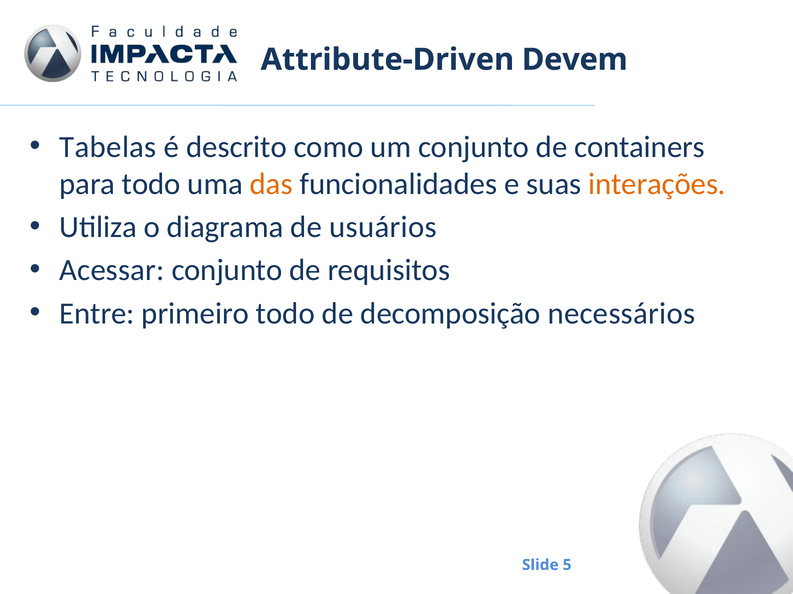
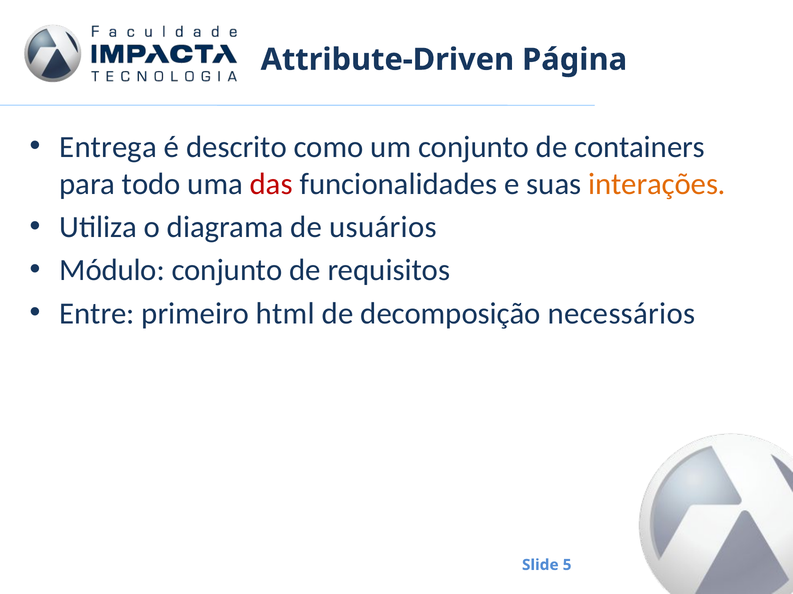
Devem: Devem -> Página
Tabelas: Tabelas -> Entrega
das colour: orange -> red
Acessar: Acessar -> Módulo
primeiro todo: todo -> html
